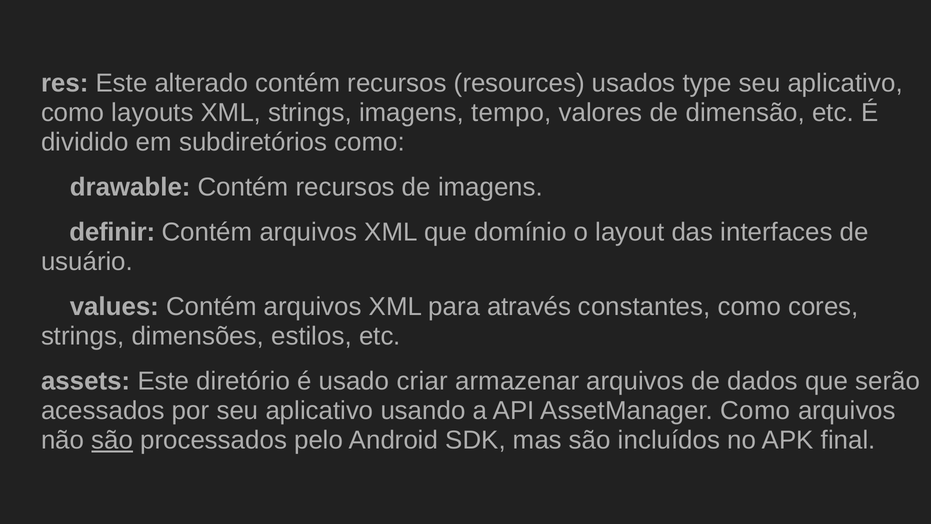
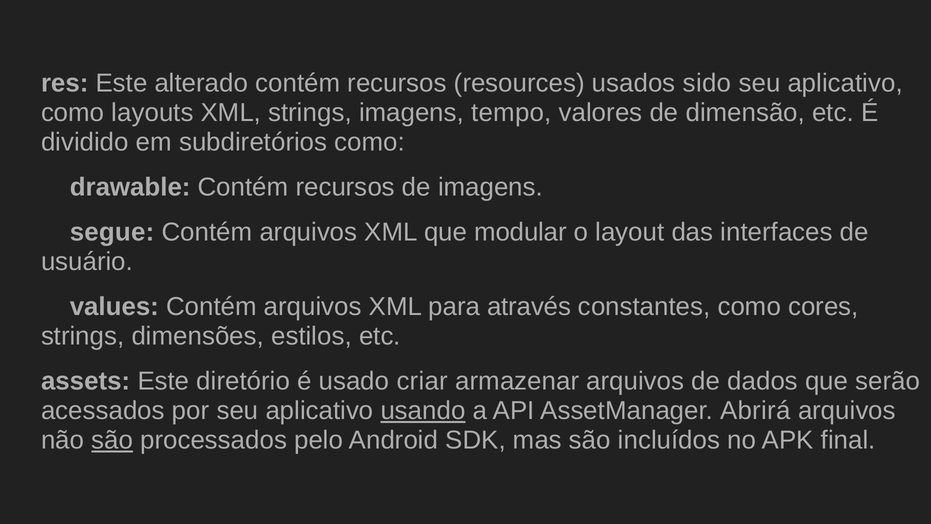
type: type -> sido
definir: definir -> segue
domínio: domínio -> modular
usando underline: none -> present
AssetManager Como: Como -> Abrirá
